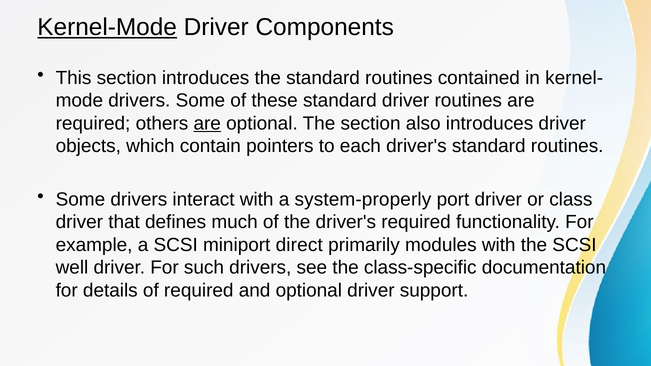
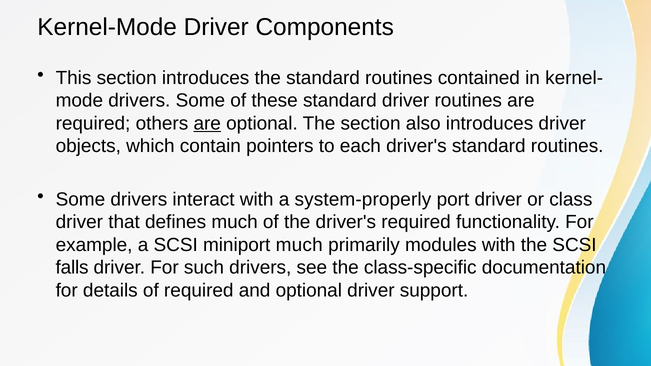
Kernel-Mode underline: present -> none
miniport direct: direct -> much
well: well -> falls
